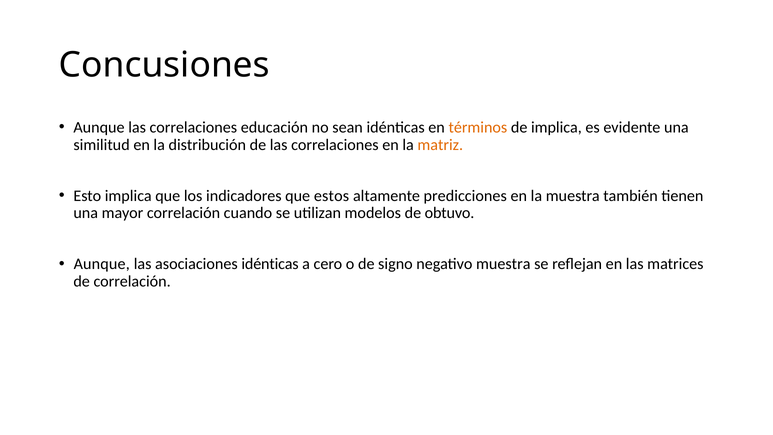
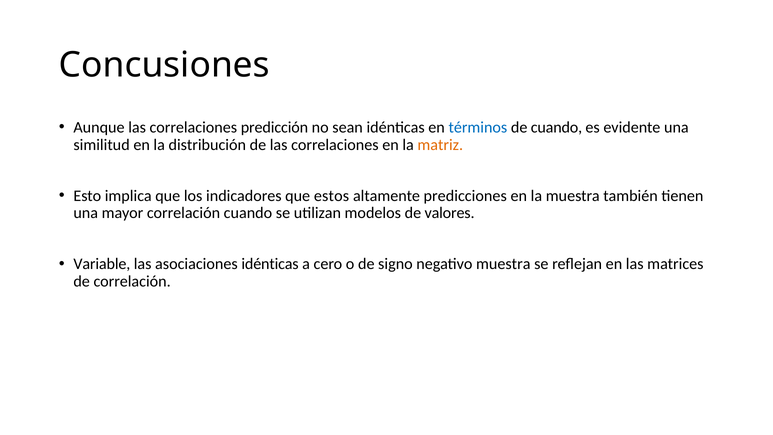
educación: educación -> predicción
términos colour: orange -> blue
de implica: implica -> cuando
obtuvo: obtuvo -> valores
Aunque at (102, 264): Aunque -> Variable
